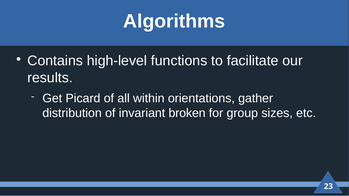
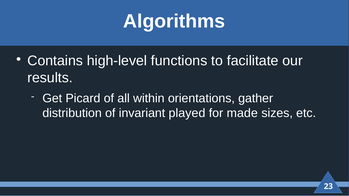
broken: broken -> played
group: group -> made
